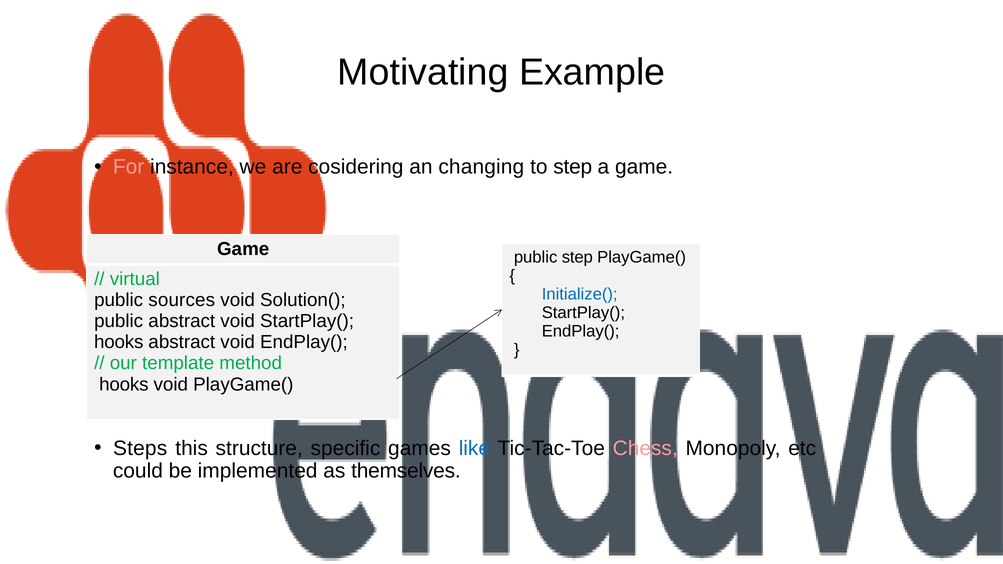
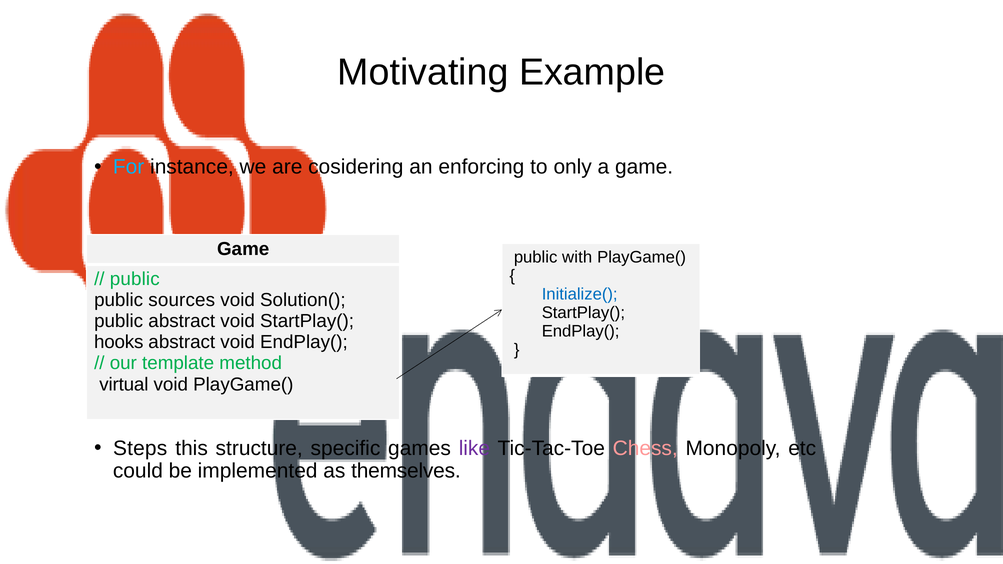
For colour: pink -> light blue
changing: changing -> enforcing
to step: step -> only
public step: step -> with
virtual at (135, 279): virtual -> public
hooks at (124, 384): hooks -> virtual
like colour: blue -> purple
